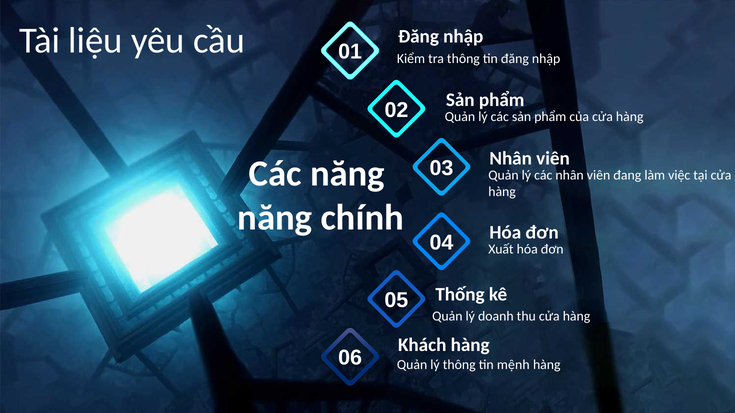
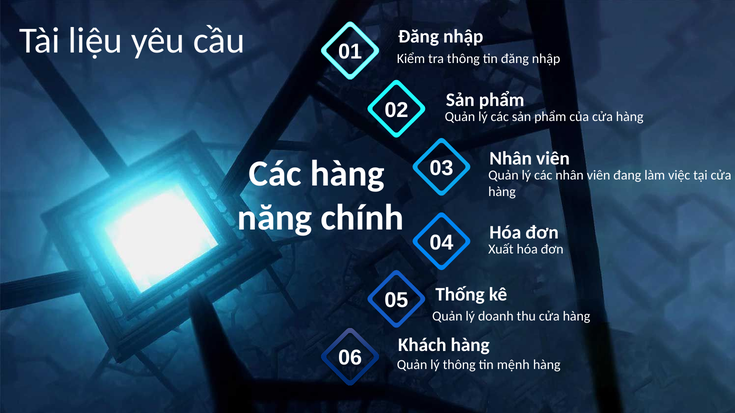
Các năng: năng -> hàng
